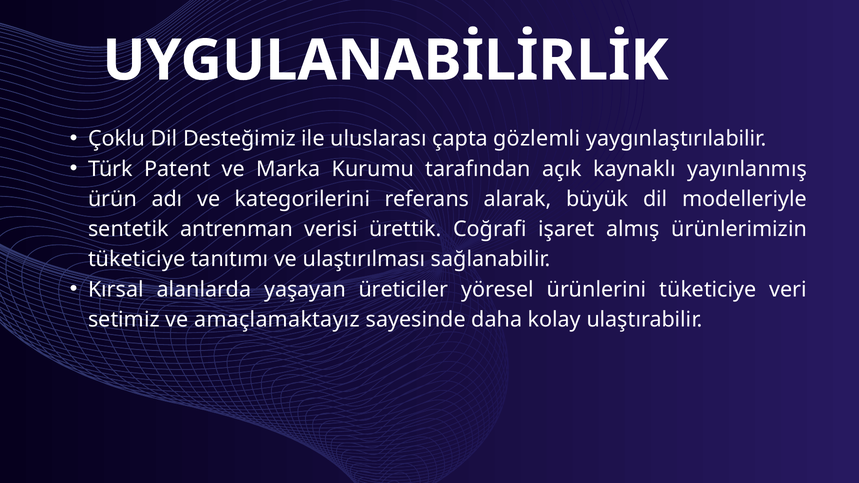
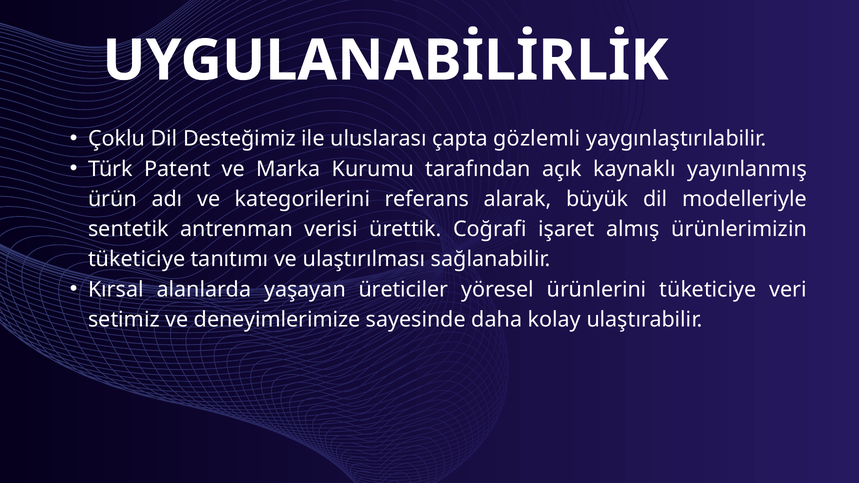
amaçlamaktayız: amaçlamaktayız -> deneyimlerimize
